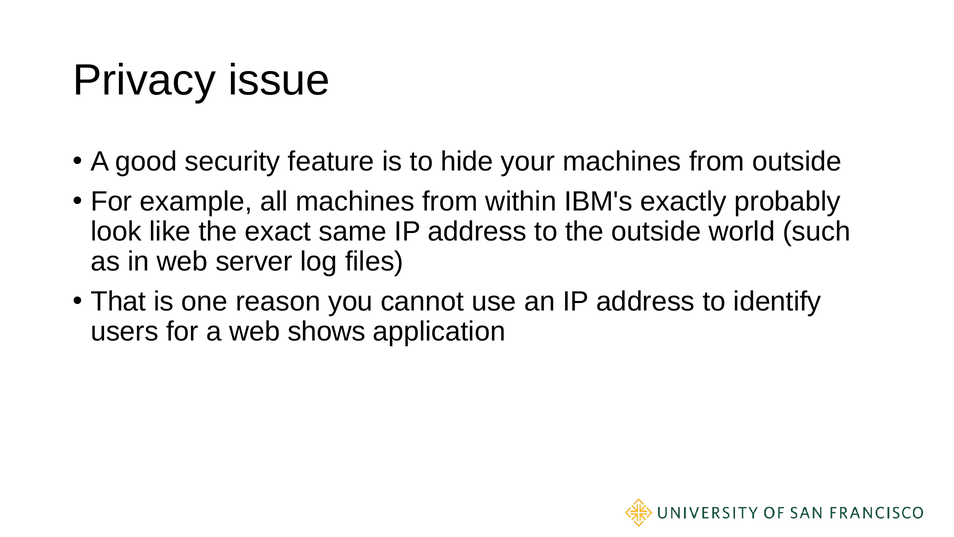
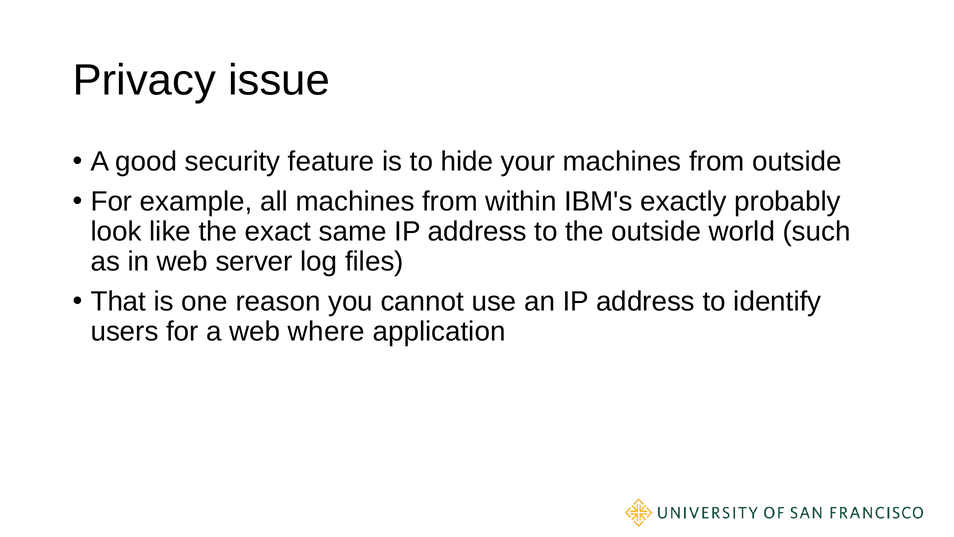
shows: shows -> where
